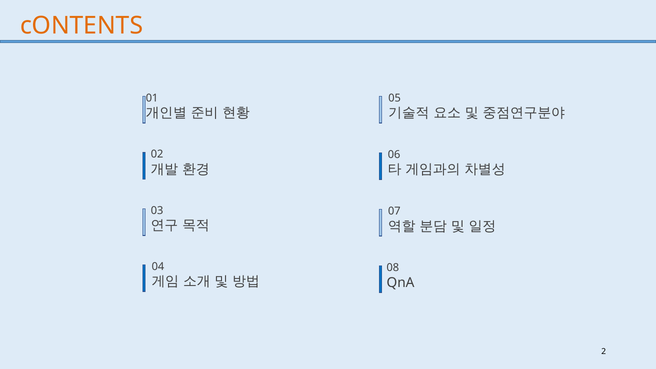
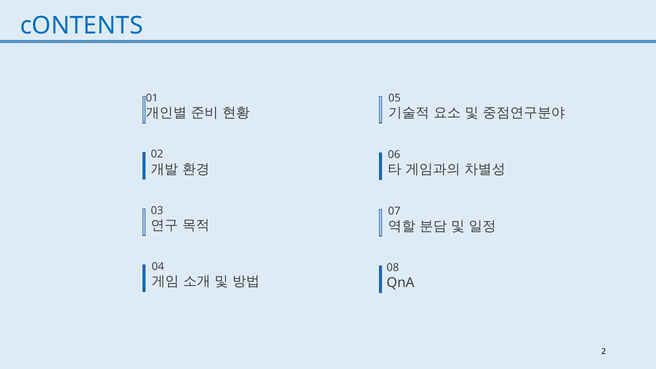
cONTENTS colour: orange -> blue
